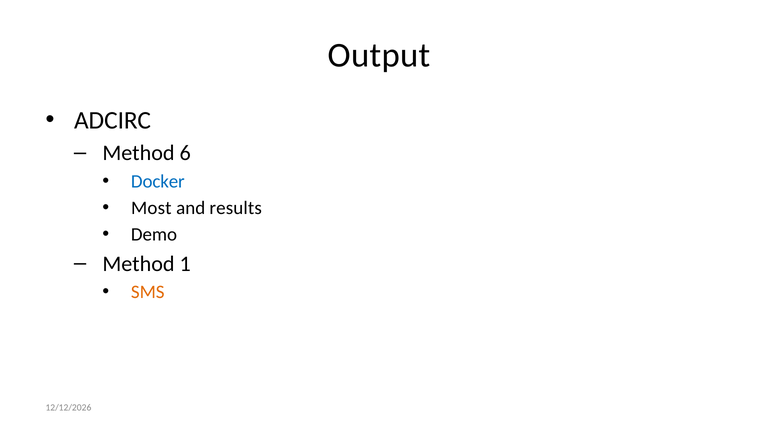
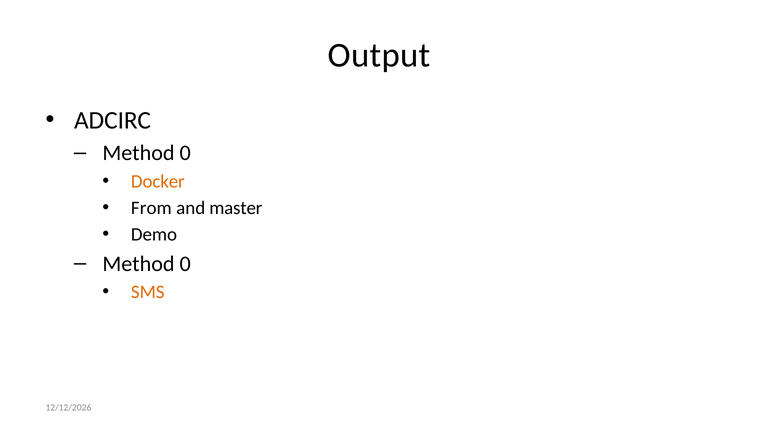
6 at (185, 153): 6 -> 0
Docker colour: blue -> orange
Most: Most -> From
results: results -> master
1 at (185, 264): 1 -> 0
